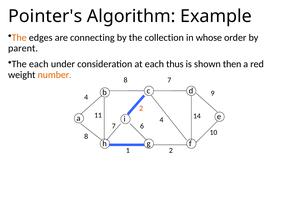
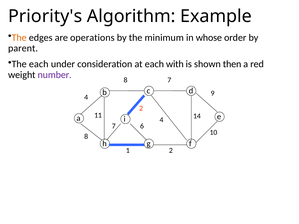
Pointer's: Pointer's -> Priority's
connecting: connecting -> operations
collection: collection -> minimum
thus: thus -> with
number colour: orange -> purple
